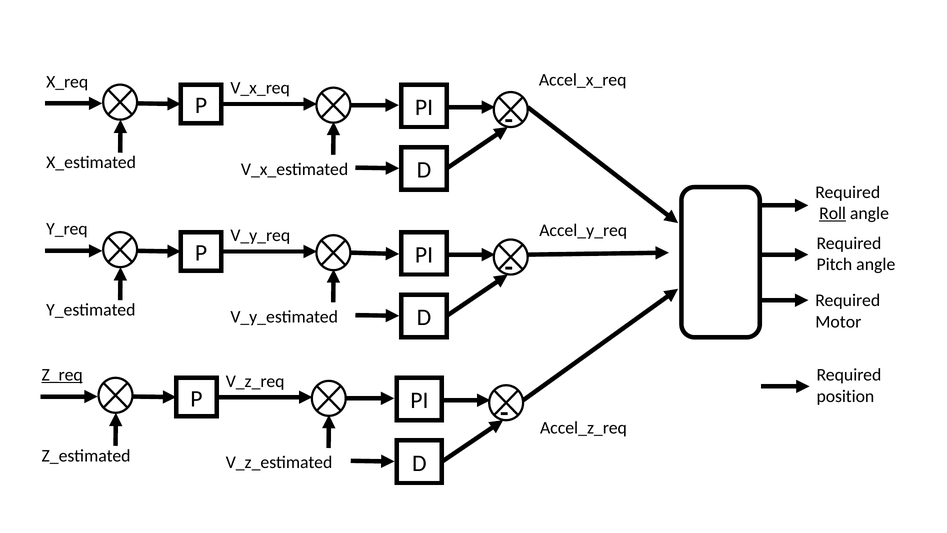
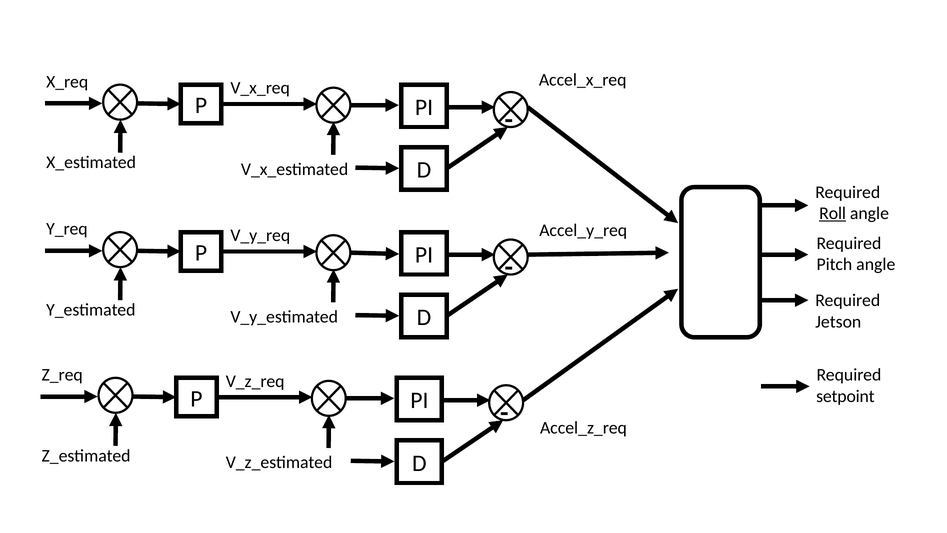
Motor: Motor -> Jetson
Z_req underline: present -> none
position: position -> setpoint
